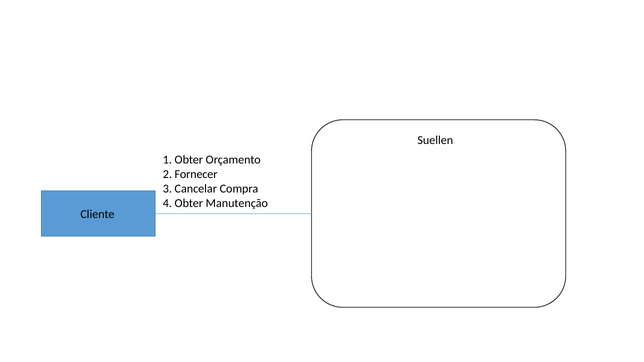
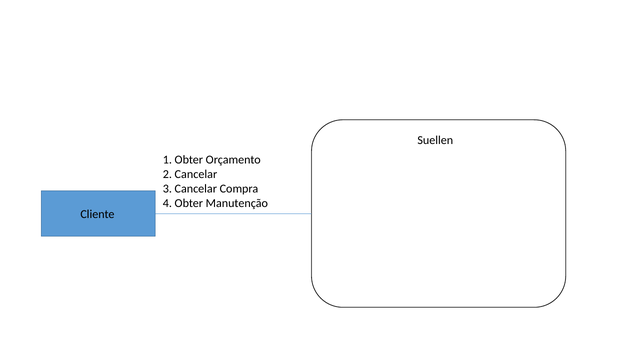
2 Fornecer: Fornecer -> Cancelar
